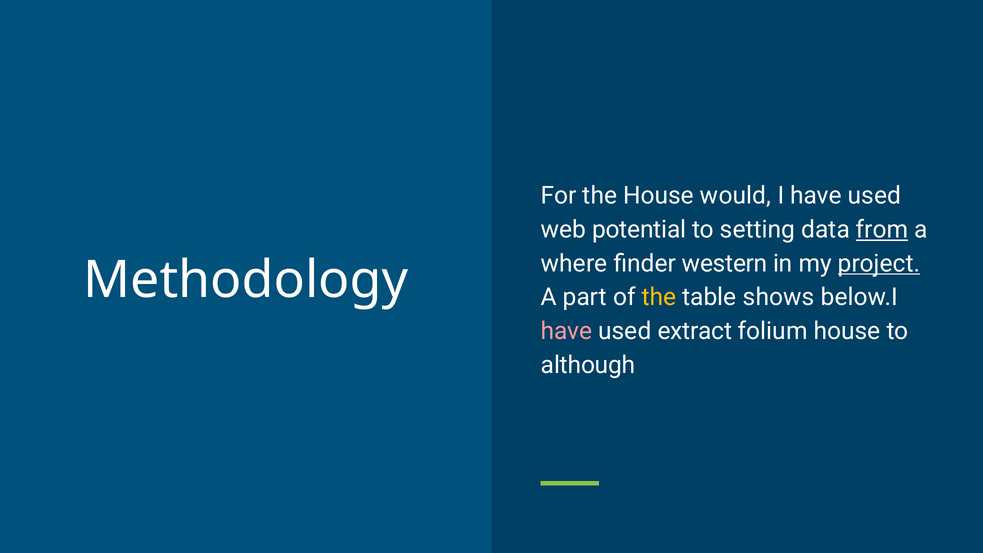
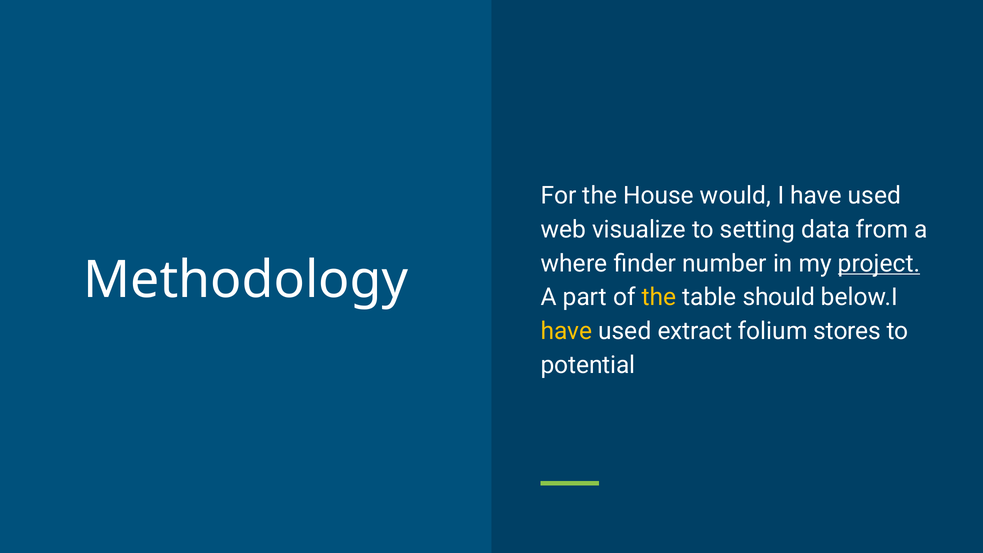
potential: potential -> visualize
from underline: present -> none
western: western -> number
shows: shows -> should
have at (567, 331) colour: pink -> yellow
folium house: house -> stores
although: although -> potential
